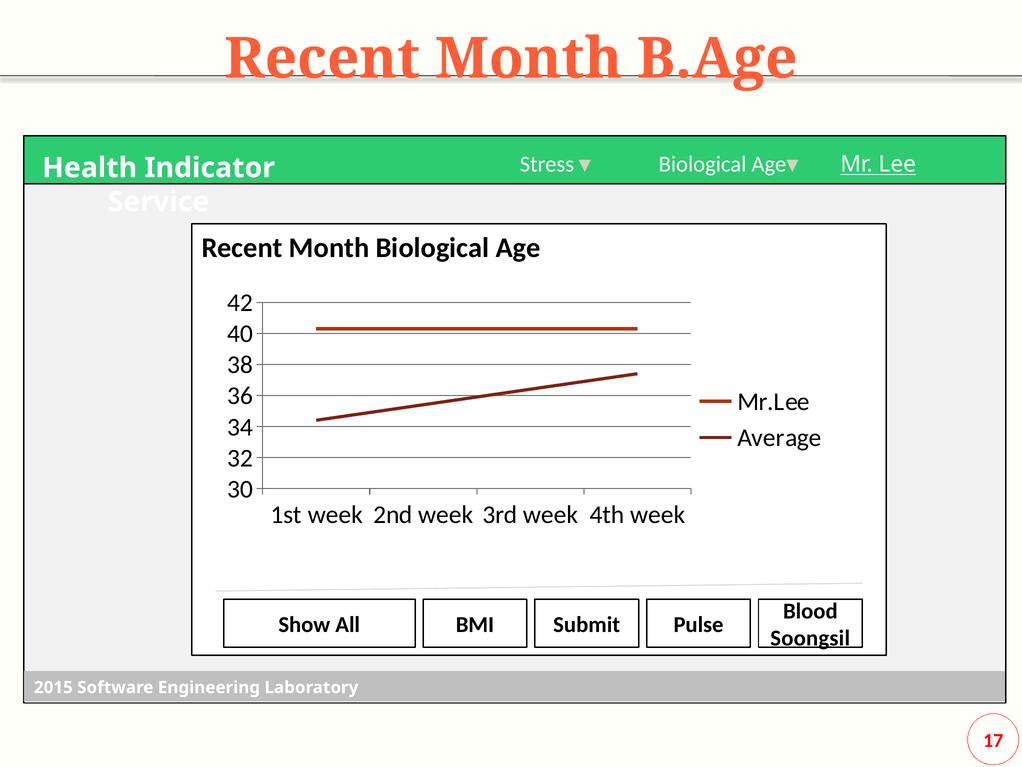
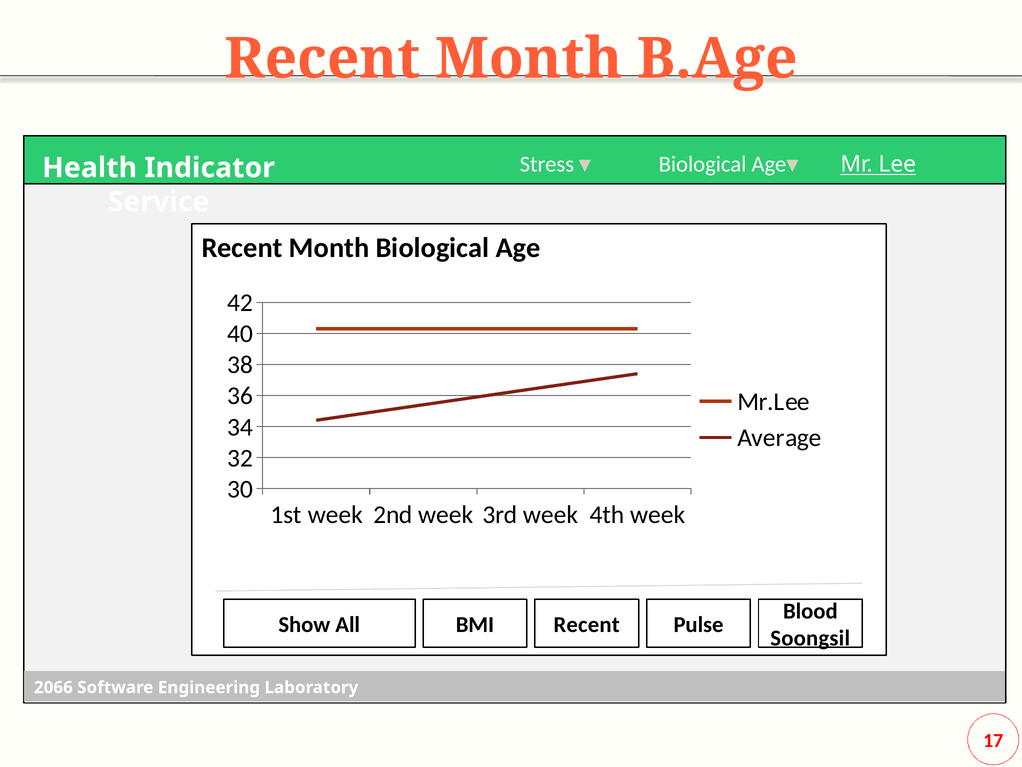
Submit at (587, 624): Submit -> Recent
2015: 2015 -> 2066
